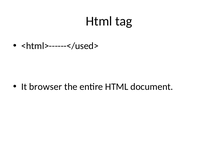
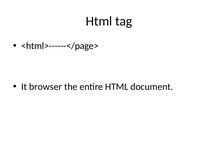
<html>------</used>: <html>------</used> -> <html>------</page>
